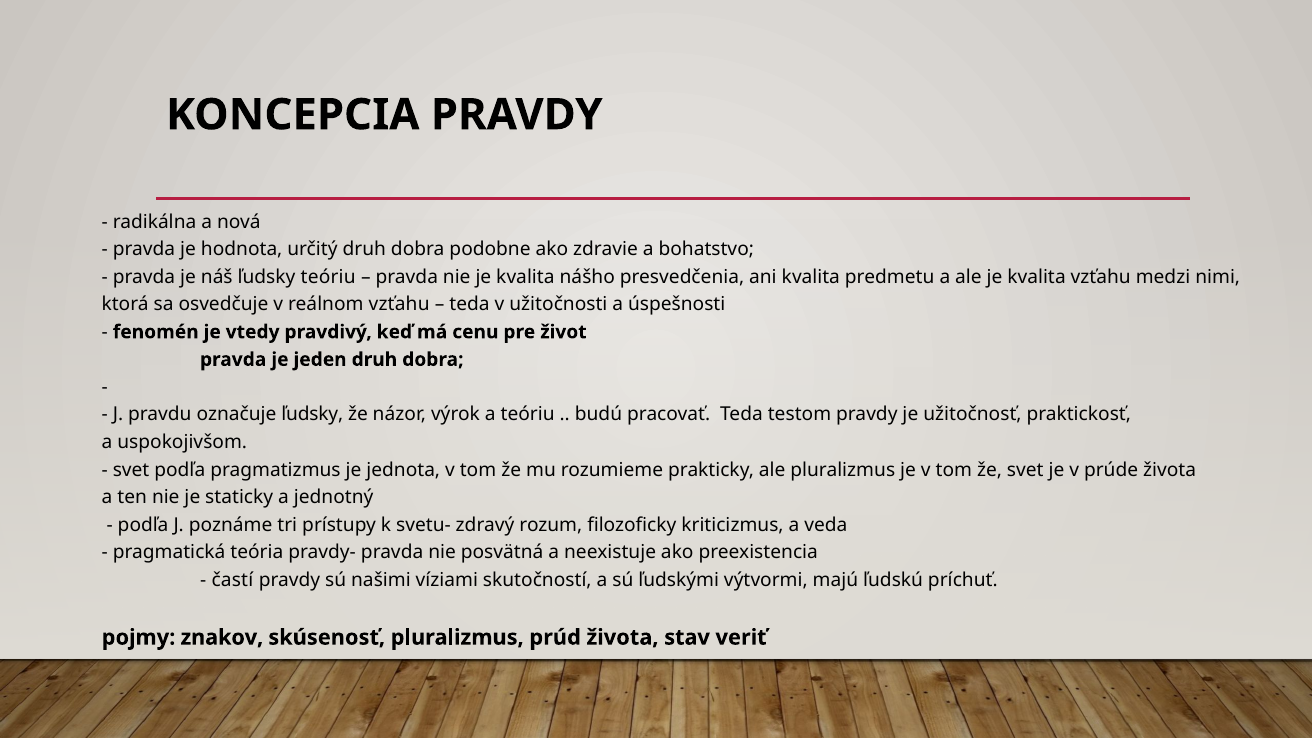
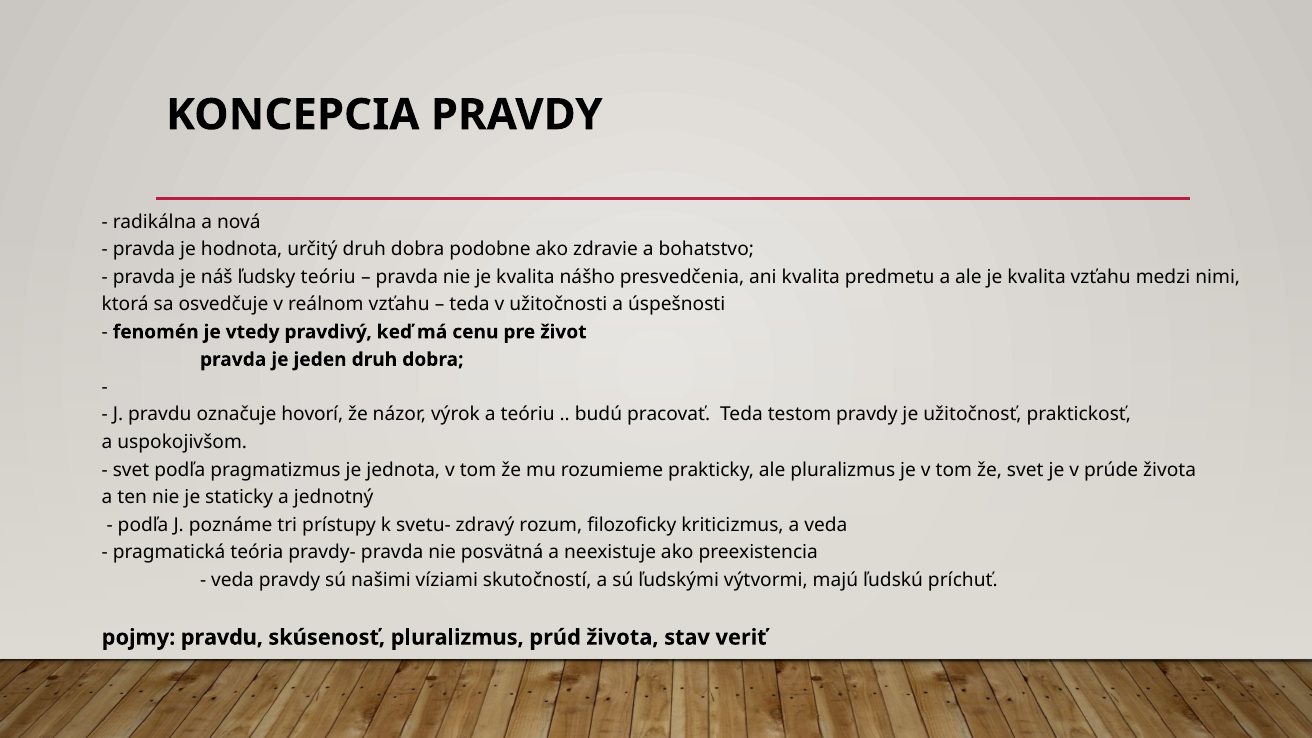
označuje ľudsky: ľudsky -> hovorí
častí at (232, 580): častí -> veda
pojmy znakov: znakov -> pravdu
